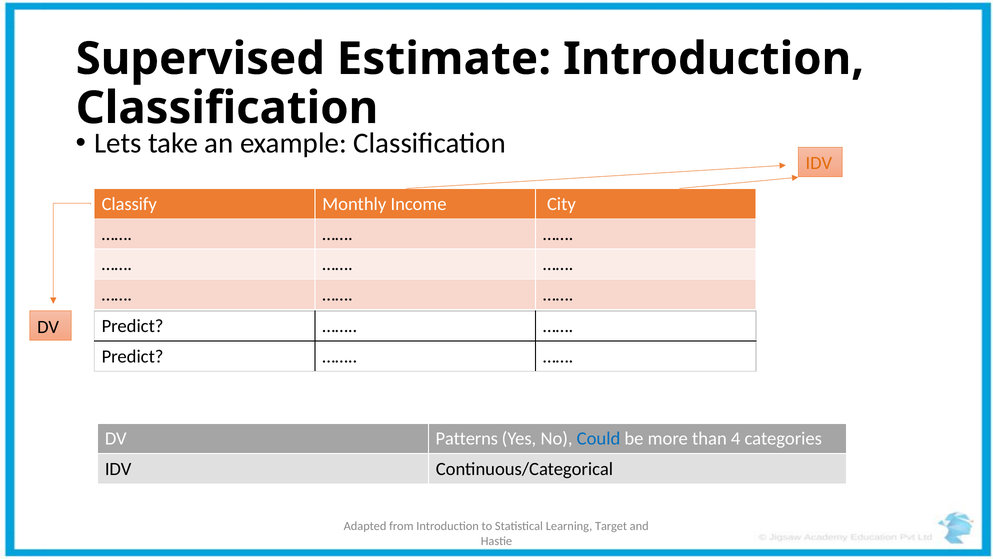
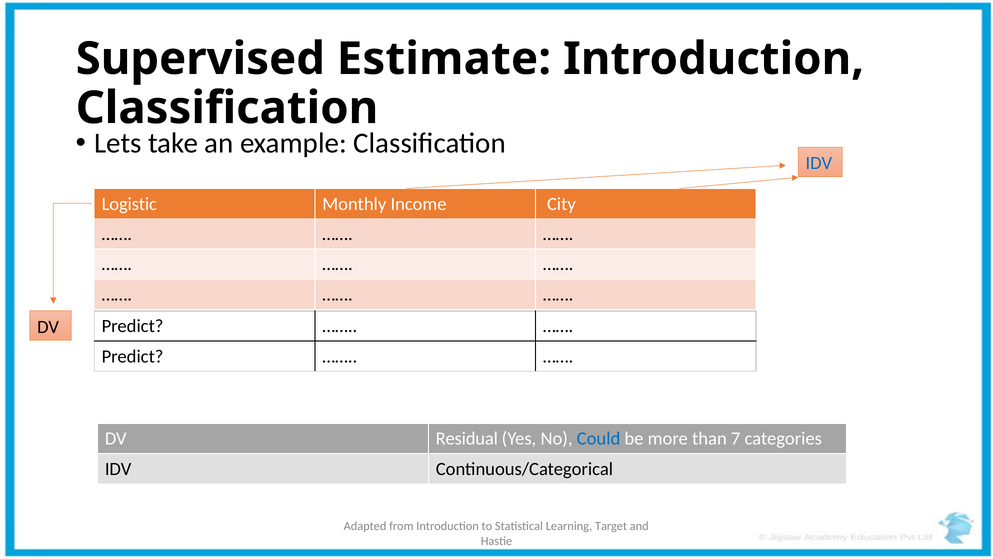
IDV at (819, 163) colour: orange -> blue
Classify: Classify -> Logistic
Patterns: Patterns -> Residual
4: 4 -> 7
